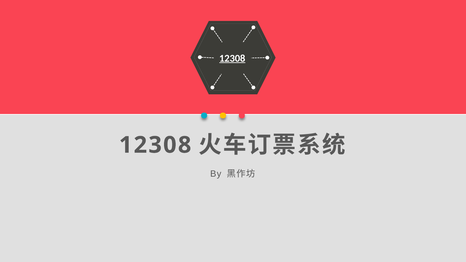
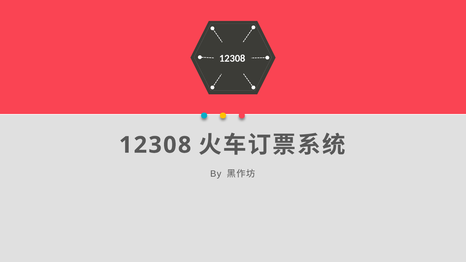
12308 at (232, 58) underline: present -> none
